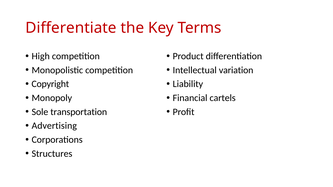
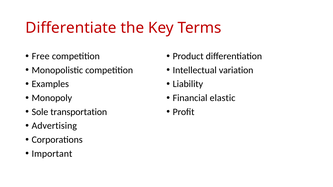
High: High -> Free
Copyright: Copyright -> Examples
cartels: cartels -> elastic
Structures: Structures -> Important
